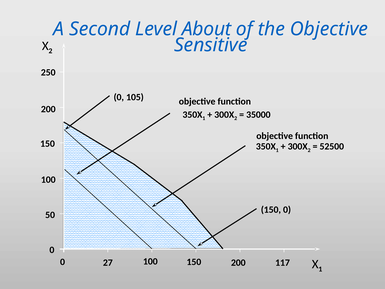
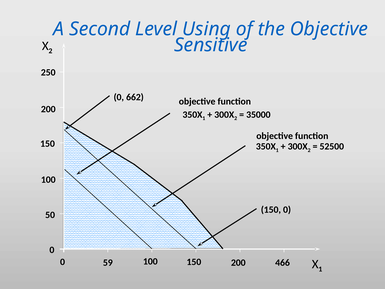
About: About -> Using
105: 105 -> 662
27: 27 -> 59
117: 117 -> 466
